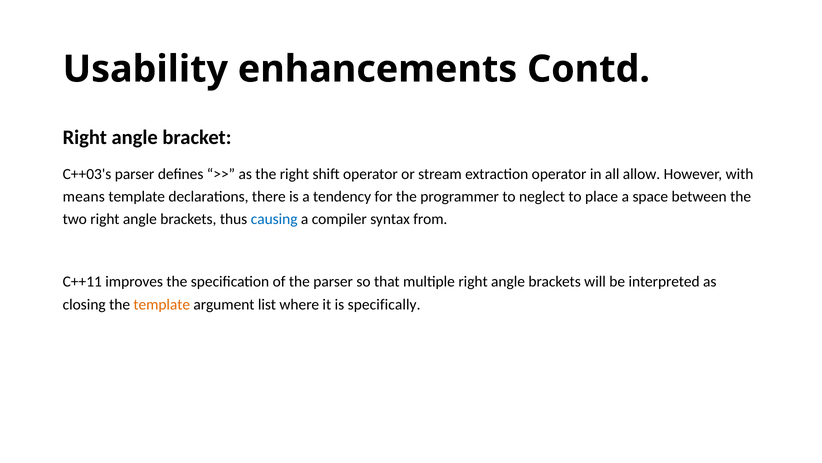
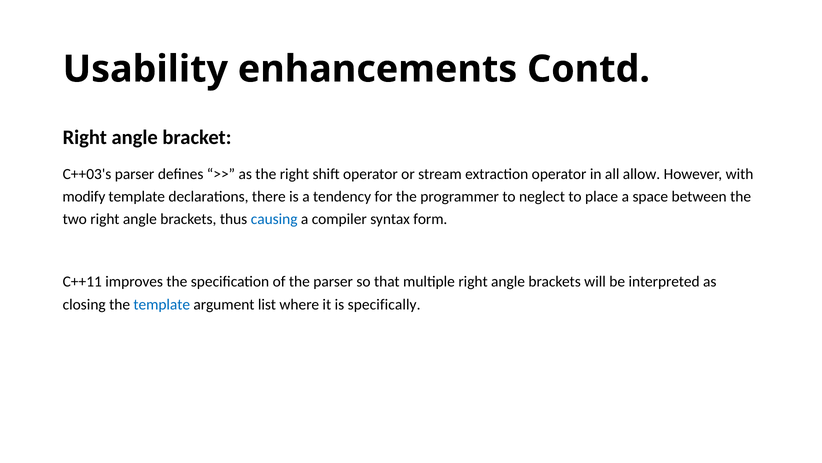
means: means -> modify
from: from -> form
template at (162, 304) colour: orange -> blue
